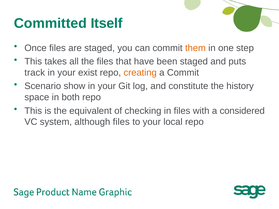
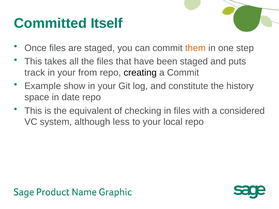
exist: exist -> from
creating colour: orange -> black
Scenario: Scenario -> Example
both: both -> date
although files: files -> less
